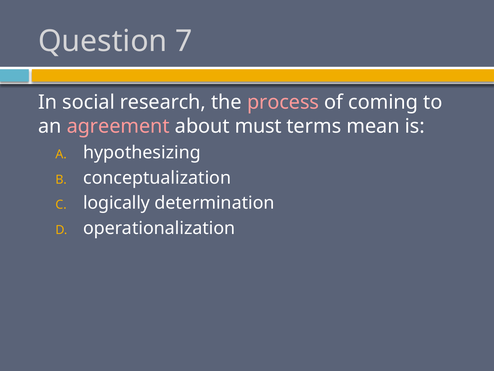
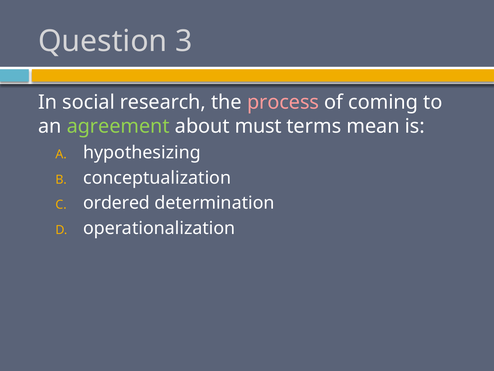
7: 7 -> 3
agreement colour: pink -> light green
logically: logically -> ordered
